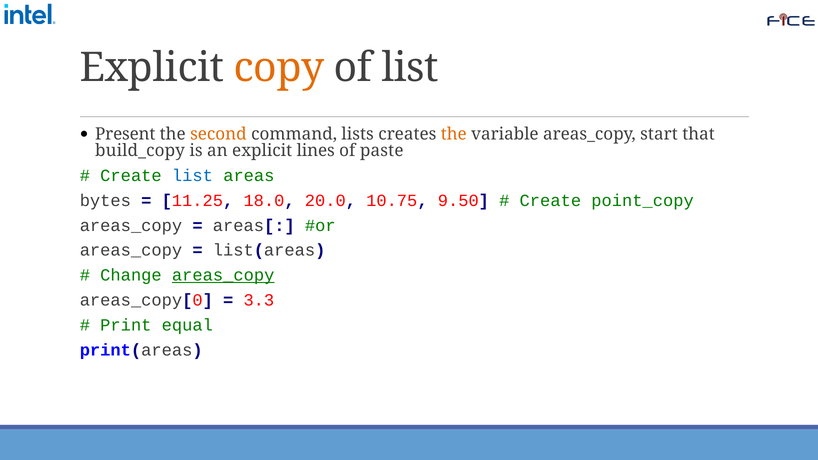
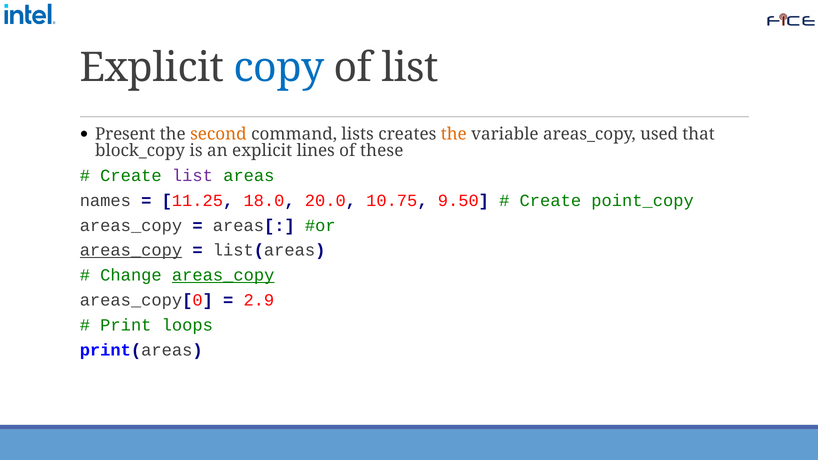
copy colour: orange -> blue
start: start -> used
build_copy: build_copy -> block_copy
paste: paste -> these
list at (192, 176) colour: blue -> purple
bytes: bytes -> names
areas_copy at (131, 250) underline: none -> present
3.3: 3.3 -> 2.9
equal: equal -> loops
